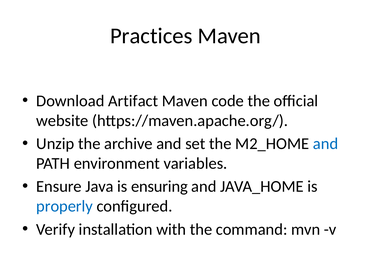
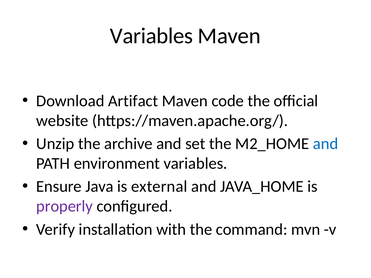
Practices at (151, 36): Practices -> Variables
ensuring: ensuring -> external
properly colour: blue -> purple
